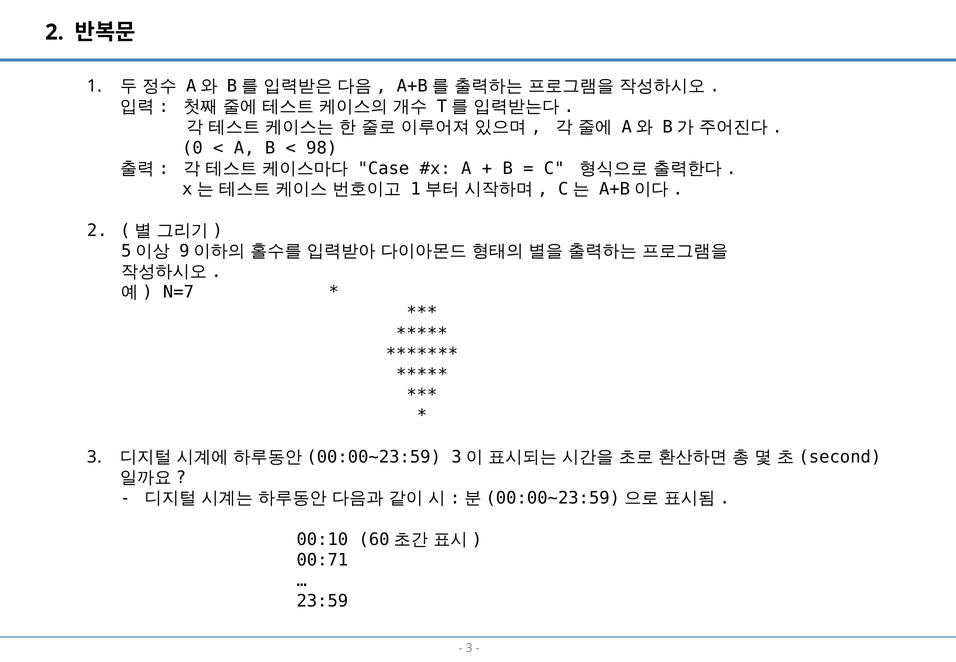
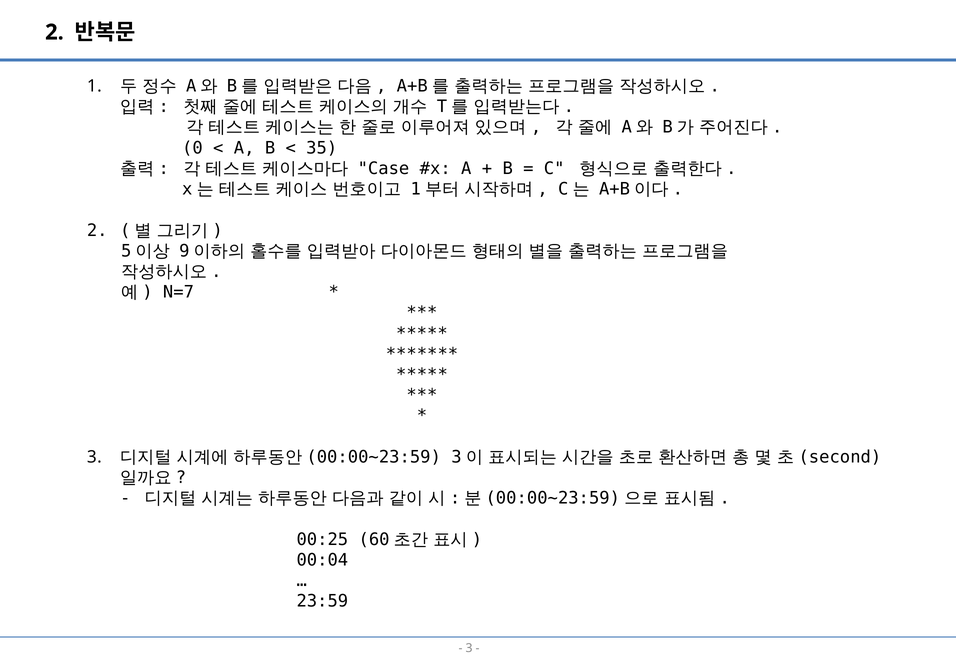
98: 98 -> 35
00:10: 00:10 -> 00:25
00:71: 00:71 -> 00:04
